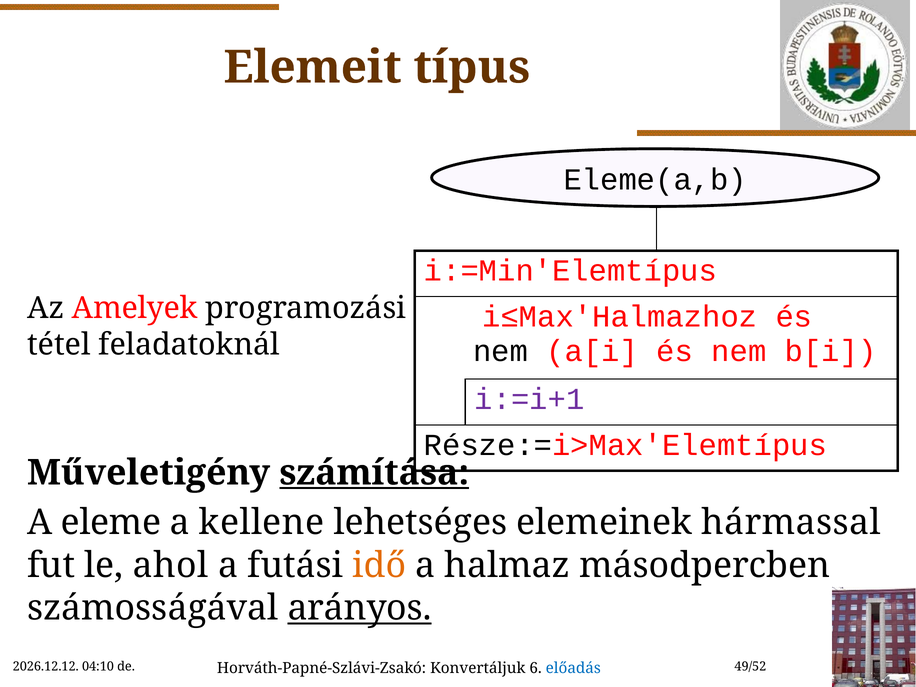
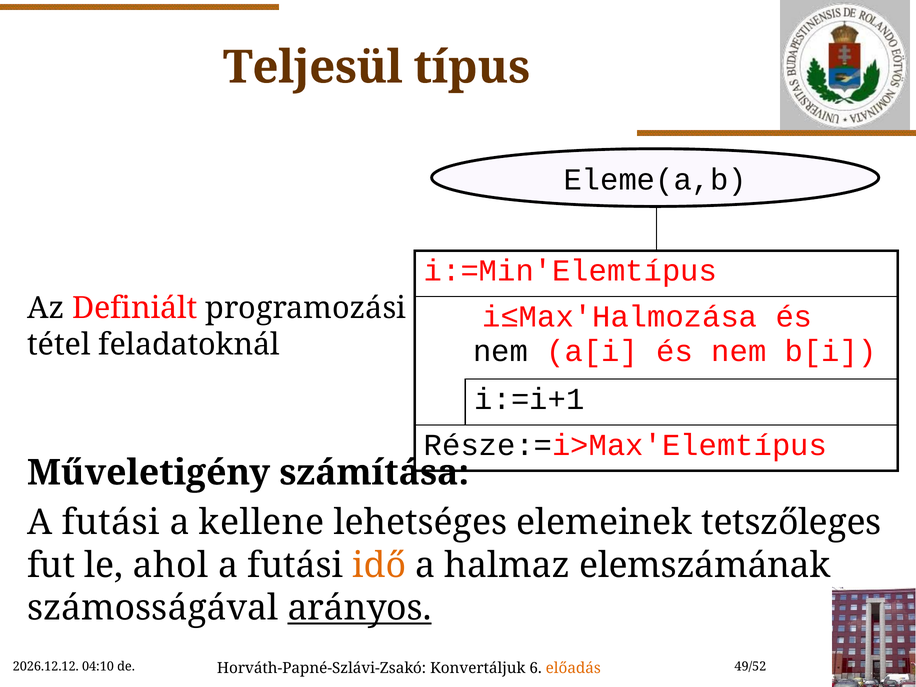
Elemeit: Elemeit -> Teljesül
Amelyek: Amelyek -> Definiált
i≤Max'Halmazhoz: i≤Max'Halmazhoz -> i≤Max'Halmozása
i:=i+1 colour: purple -> black
számítása underline: present -> none
eleme at (111, 523): eleme -> futási
hármassal: hármassal -> tetszőleges
másodpercben: másodpercben -> elemszámának
előadás colour: blue -> orange
